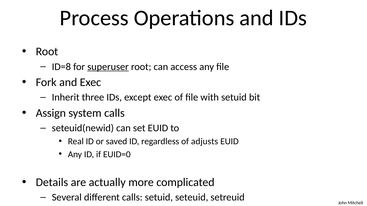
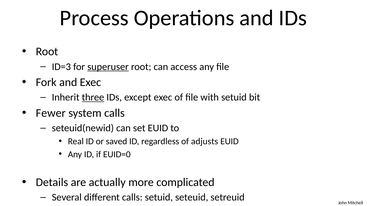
ID=8: ID=8 -> ID=3
three underline: none -> present
Assign: Assign -> Fewer
